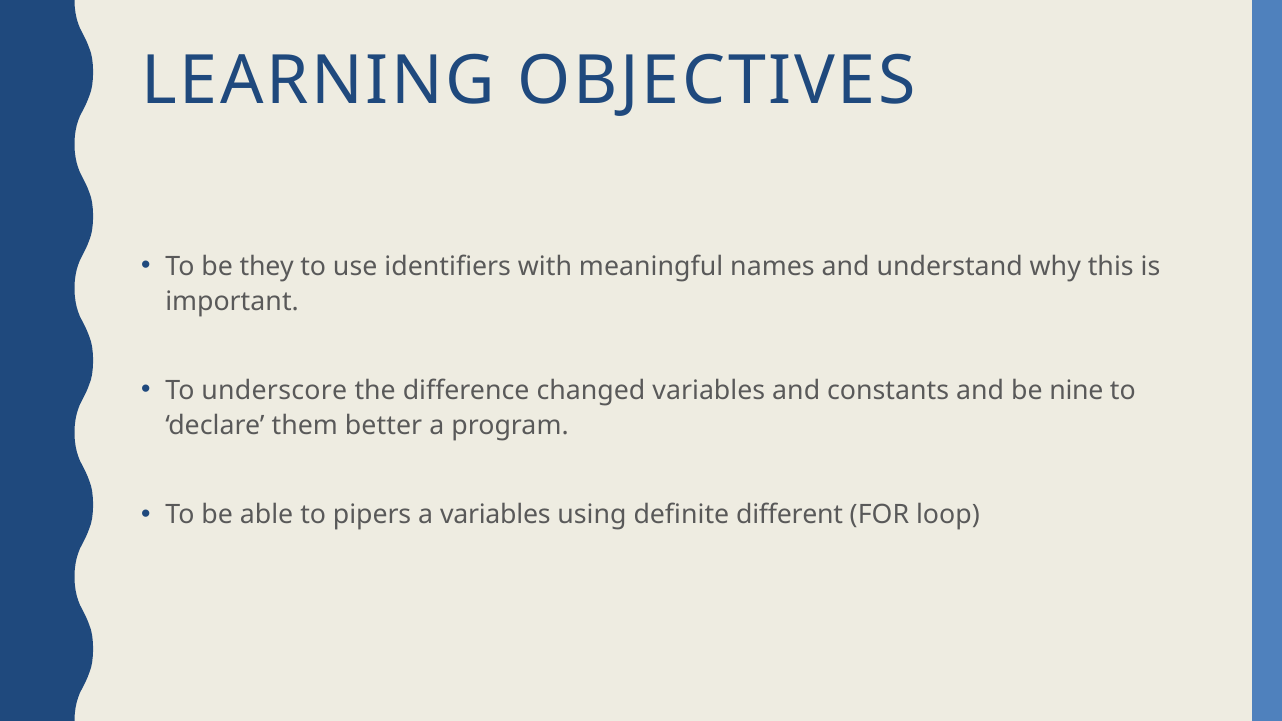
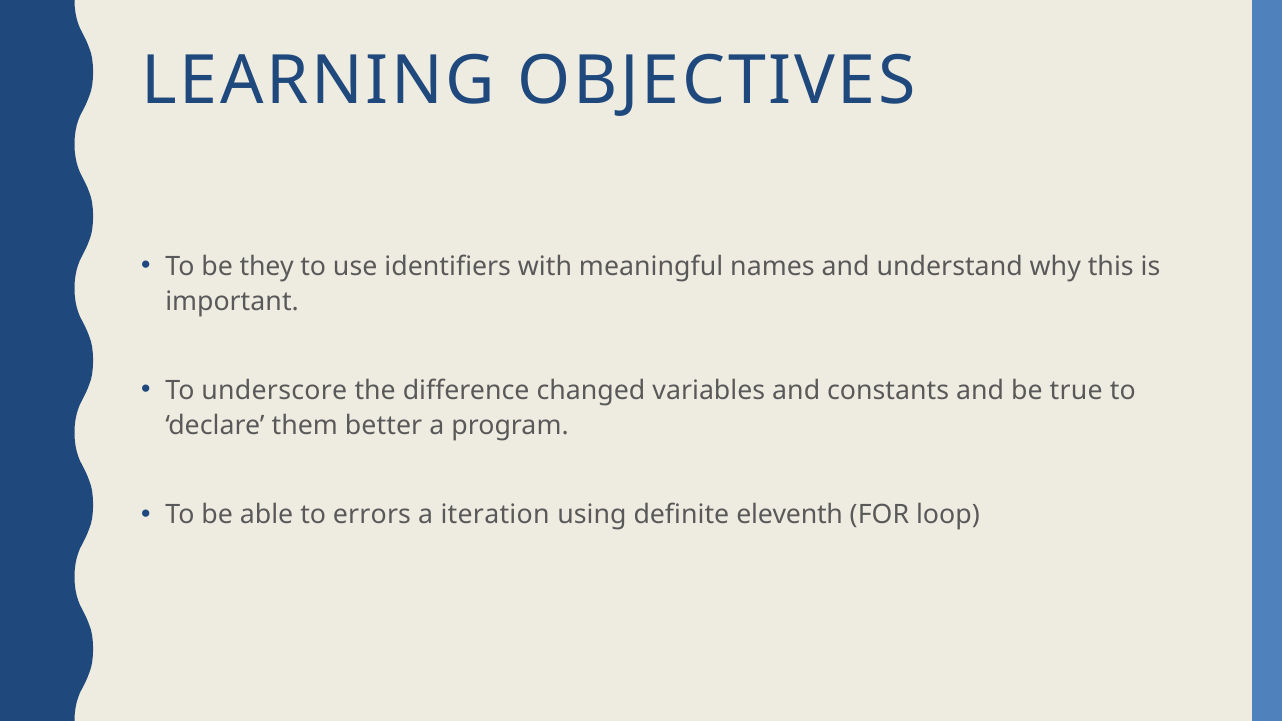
nine: nine -> true
pipers: pipers -> errors
a variables: variables -> iteration
different: different -> eleventh
